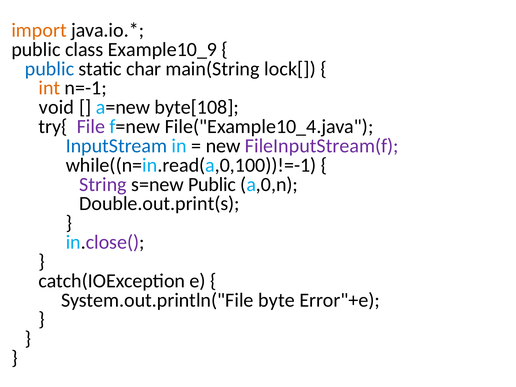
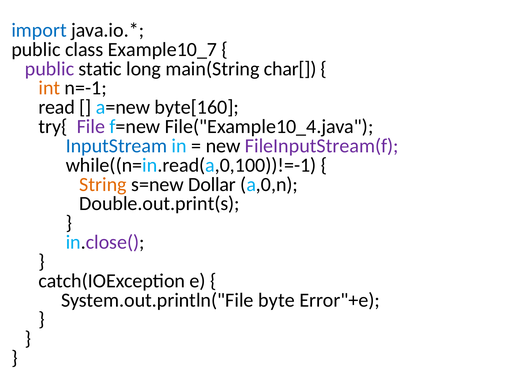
import colour: orange -> blue
Example10_9: Example10_9 -> Example10_7
public at (50, 69) colour: blue -> purple
char: char -> long
lock[: lock[ -> char[
void: void -> read
byte[108: byte[108 -> byte[160
String colour: purple -> orange
s=new Public: Public -> Dollar
